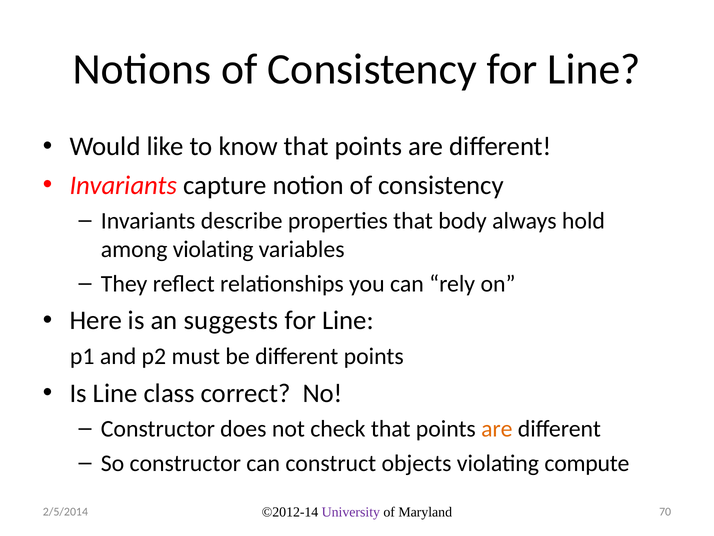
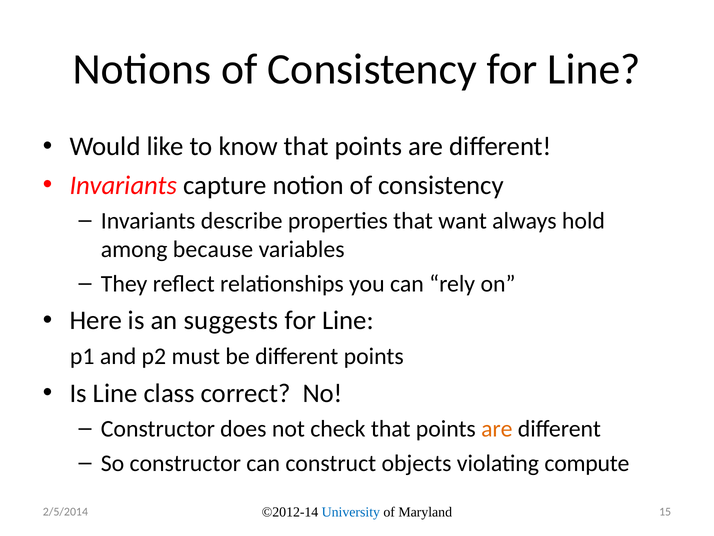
body: body -> want
among violating: violating -> because
University colour: purple -> blue
70: 70 -> 15
